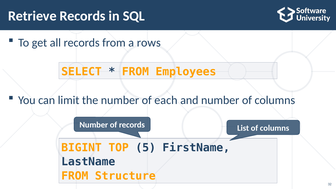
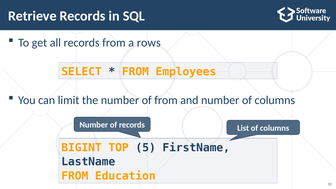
of each: each -> from
Structure: Structure -> Education
